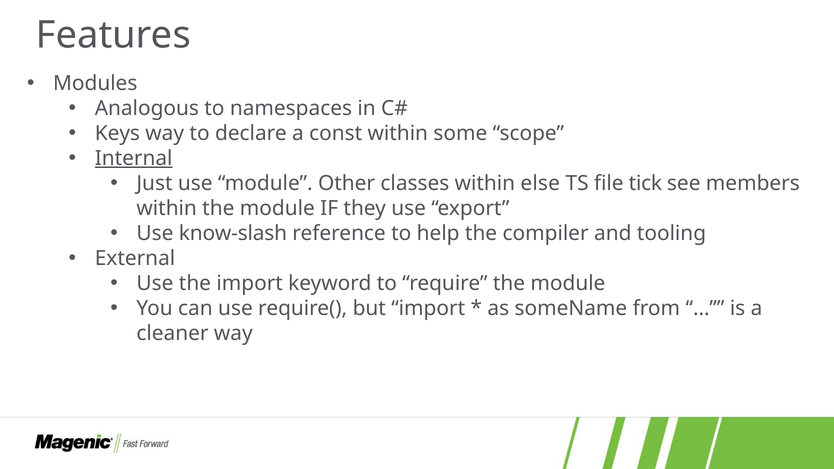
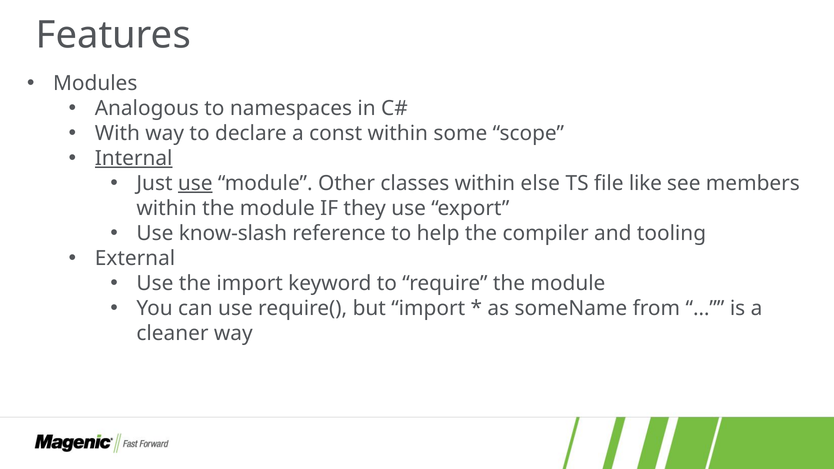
Keys: Keys -> With
use at (195, 183) underline: none -> present
tick: tick -> like
